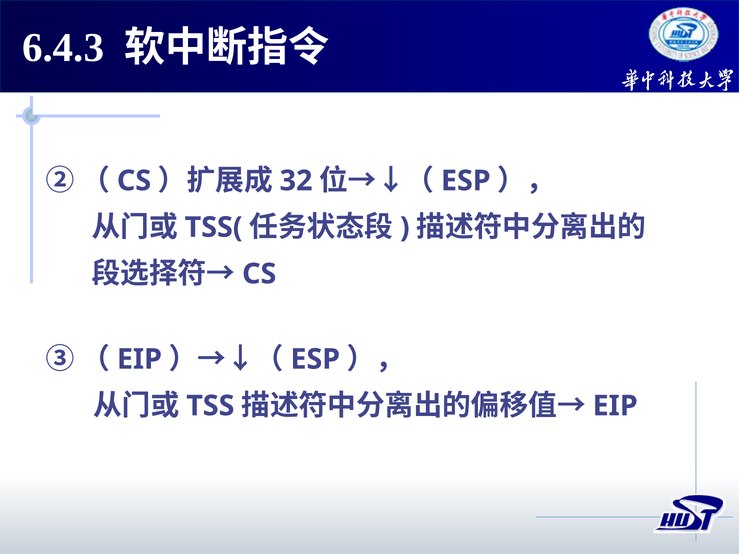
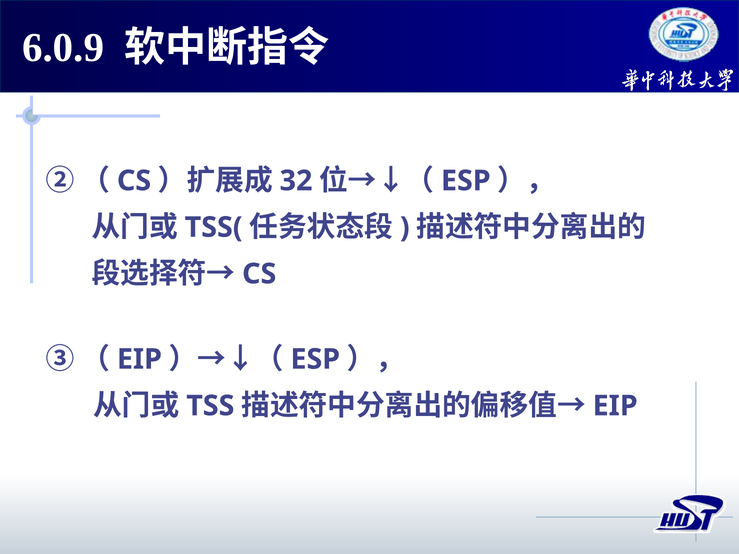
6.4.3: 6.4.3 -> 6.0.9
